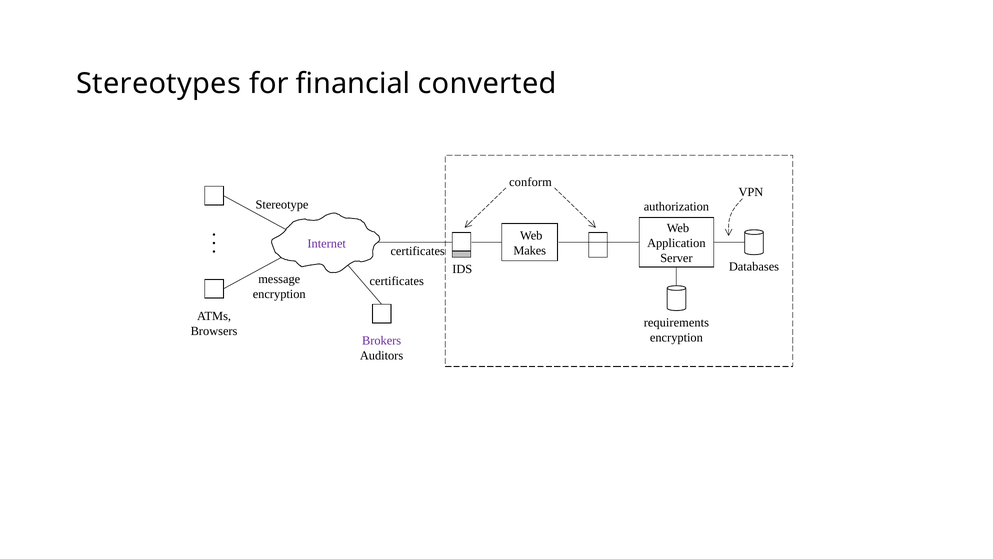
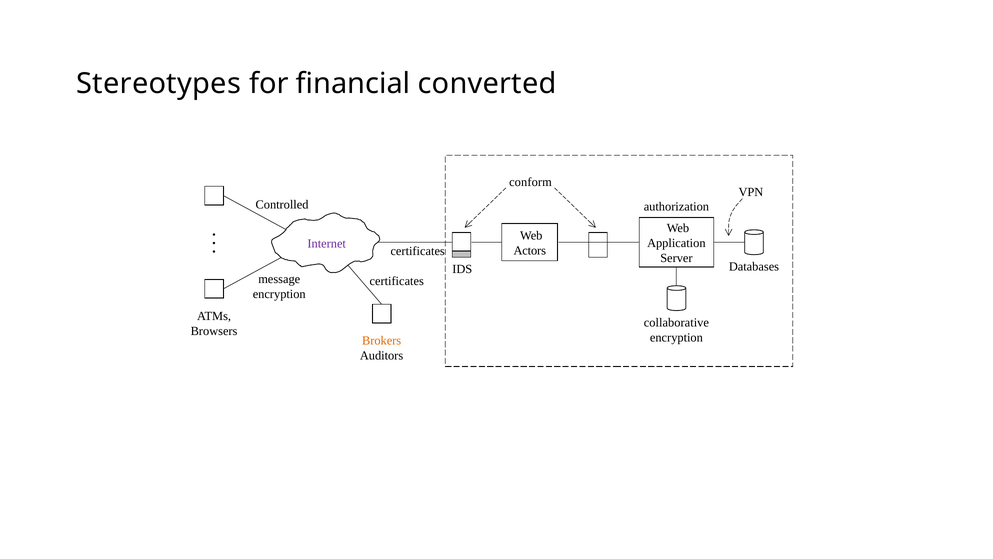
Stereotype: Stereotype -> Controlled
Makes: Makes -> Actors
requirements: requirements -> collaborative
Brokers colour: purple -> orange
